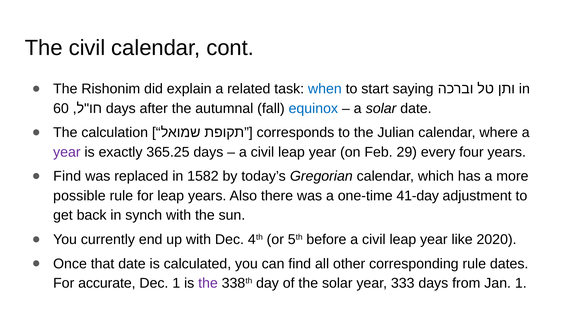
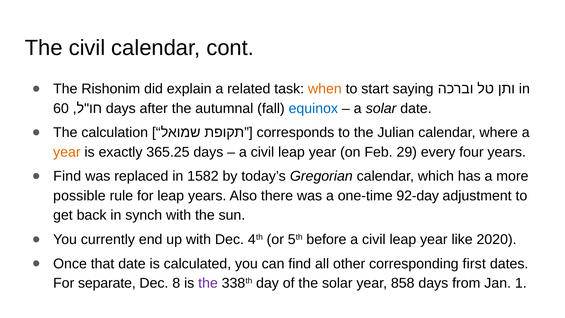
when colour: blue -> orange
year at (67, 152) colour: purple -> orange
41-day: 41-day -> 92-day
corresponding rule: rule -> first
accurate: accurate -> separate
Dec 1: 1 -> 8
333: 333 -> 858
